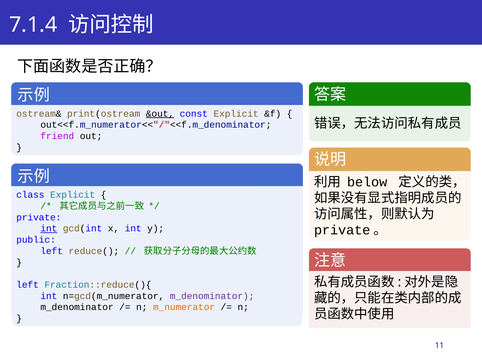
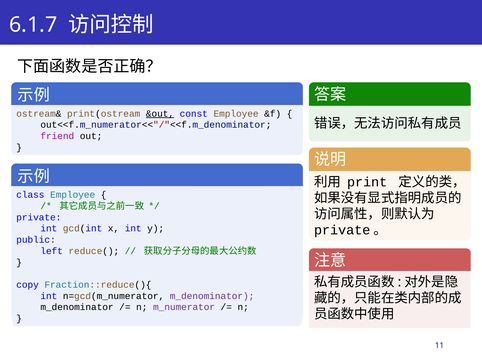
7.1.4: 7.1.4 -> 6.1.7
const Explicit: Explicit -> Employee
below: below -> print
class Explicit: Explicit -> Employee
int at (49, 229) underline: present -> none
left at (28, 285): left -> copy
m_numerator colour: orange -> purple
